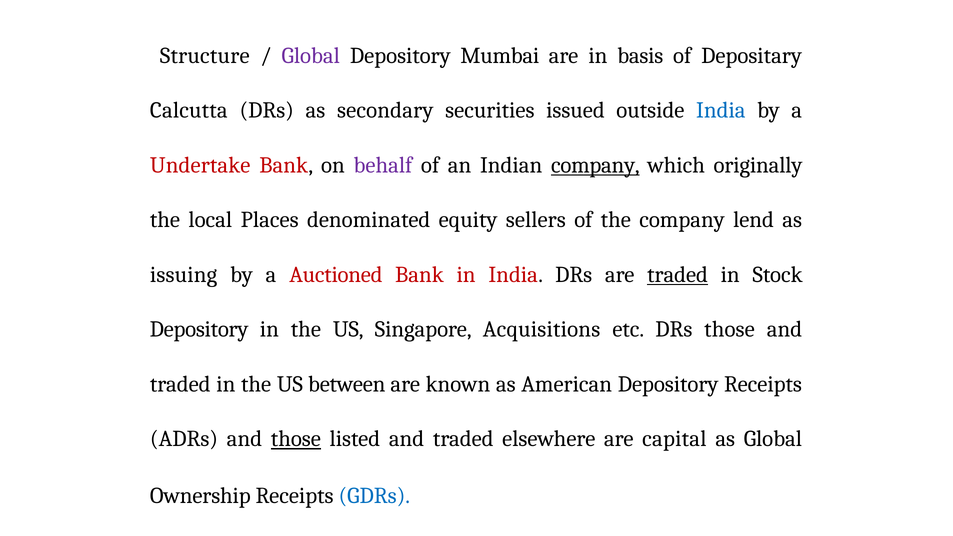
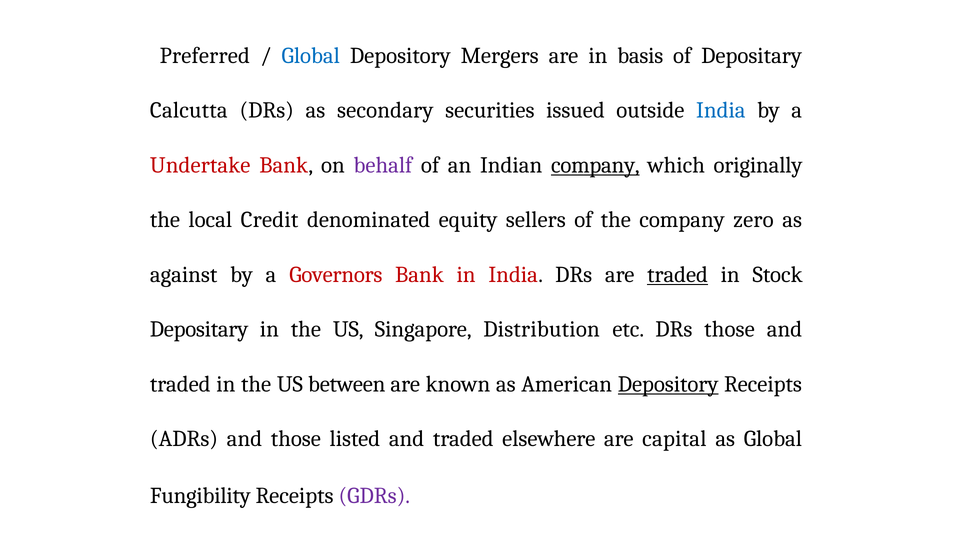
Structure: Structure -> Preferred
Global at (311, 56) colour: purple -> blue
Mumbai: Mumbai -> Mergers
Places: Places -> Credit
lend: lend -> zero
issuing: issuing -> against
Auctioned: Auctioned -> Governors
Depository at (199, 329): Depository -> Depositary
Acquisitions: Acquisitions -> Distribution
Depository at (668, 384) underline: none -> present
those at (296, 439) underline: present -> none
Ownership: Ownership -> Fungibility
GDRs colour: blue -> purple
